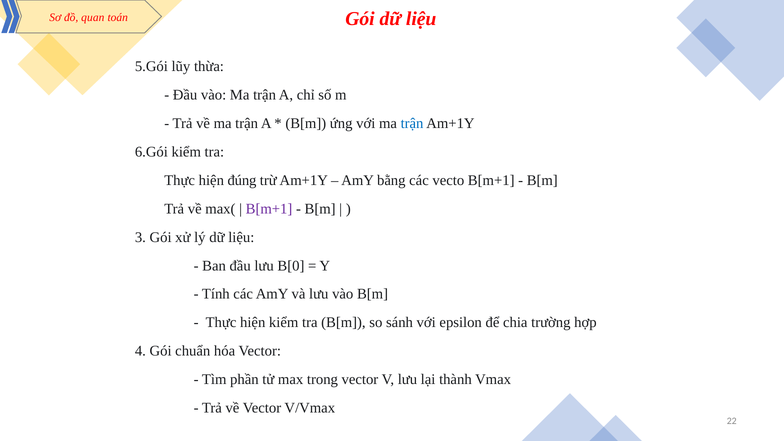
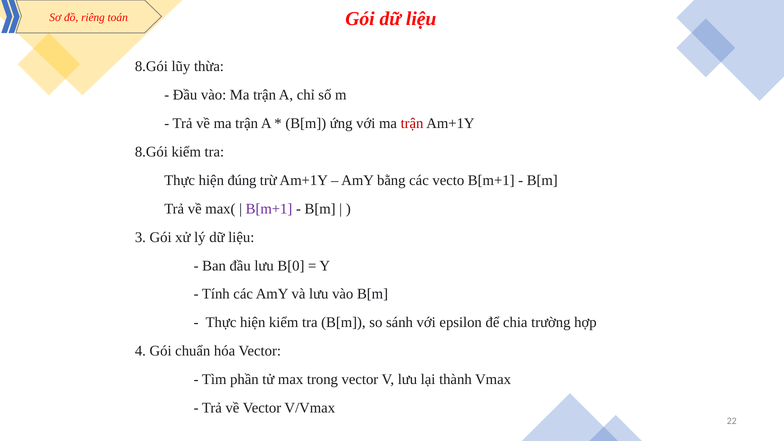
quan: quan -> riêng
5.Gói at (151, 66): 5.Gói -> 8.Gói
trận at (412, 123) colour: blue -> red
6.Gói at (151, 152): 6.Gói -> 8.Gói
